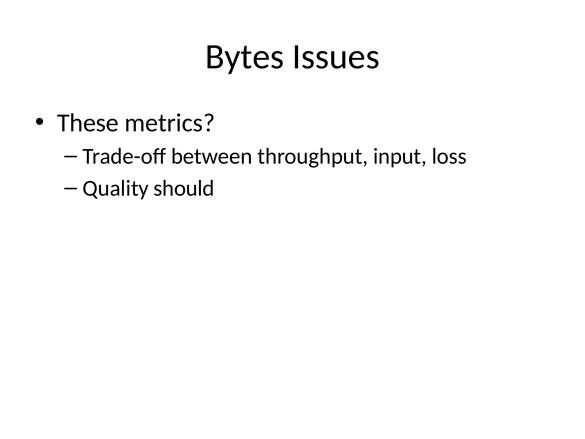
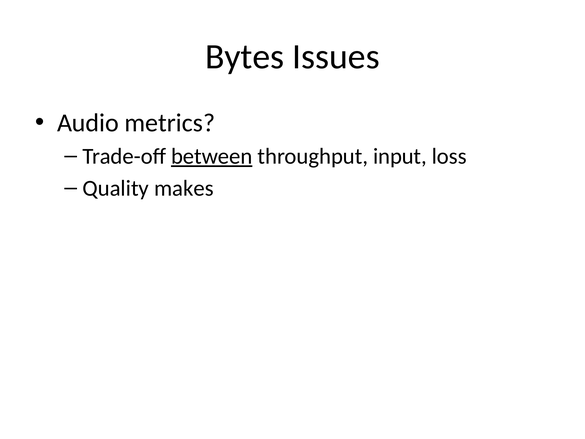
These: These -> Audio
between underline: none -> present
should: should -> makes
